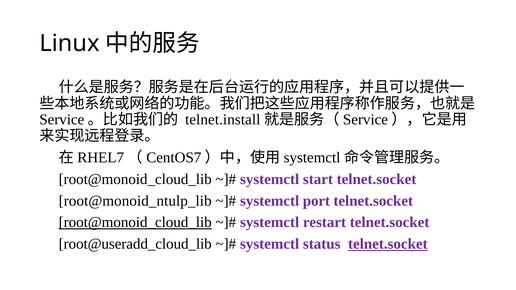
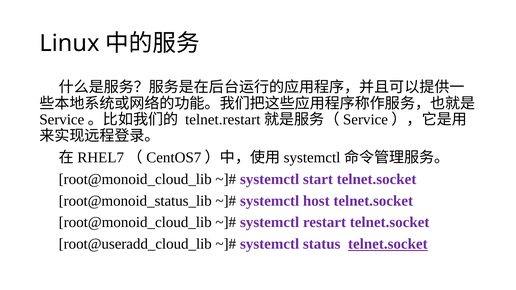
telnet.install: telnet.install -> telnet.restart
root@monoid_ntulp_lib: root@monoid_ntulp_lib -> root@monoid_status_lib
port: port -> host
root@monoid_cloud_lib at (135, 223) underline: present -> none
